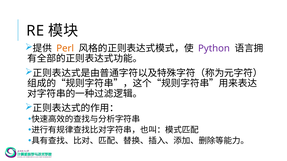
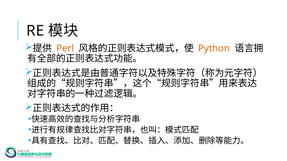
Python colour: purple -> orange
